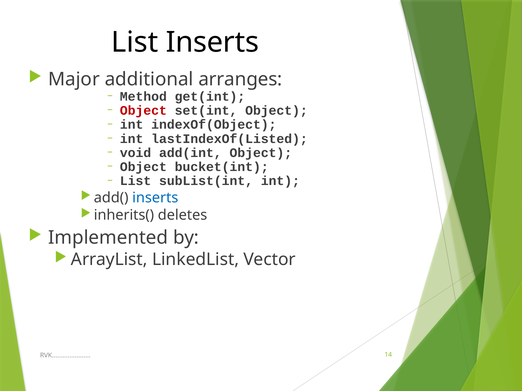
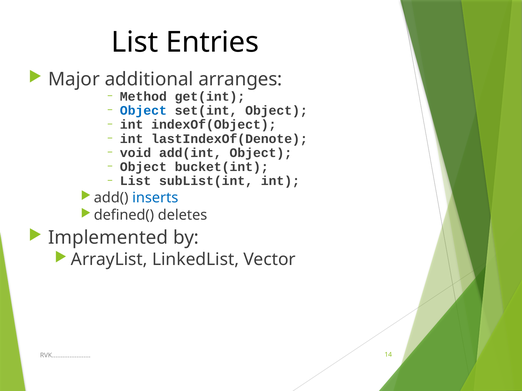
List Inserts: Inserts -> Entries
Object at (143, 111) colour: red -> blue
lastIndexOf(Listed: lastIndexOf(Listed -> lastIndexOf(Denote
inherits(: inherits( -> defined(
